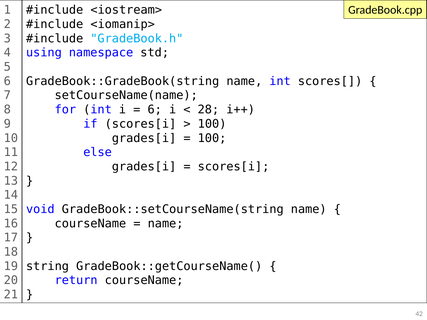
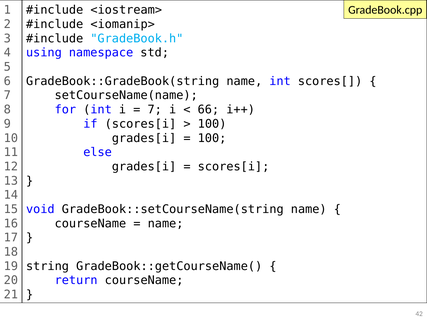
6 at (155, 110): 6 -> 7
28: 28 -> 66
